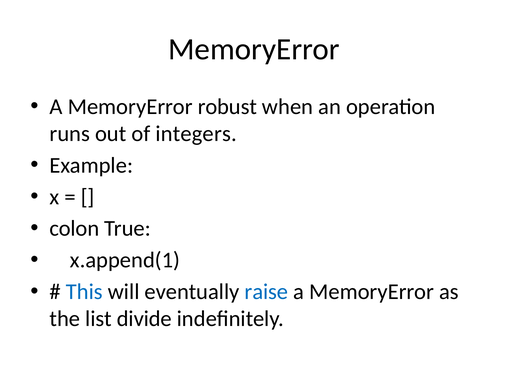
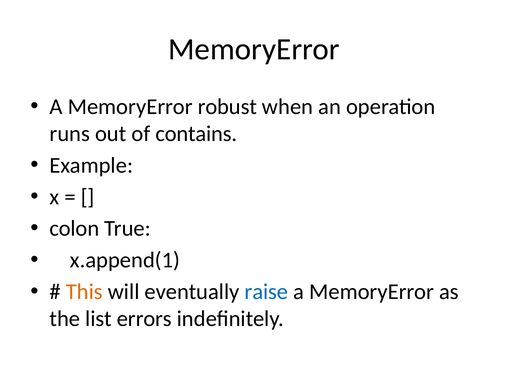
integers: integers -> contains
This colour: blue -> orange
divide: divide -> errors
